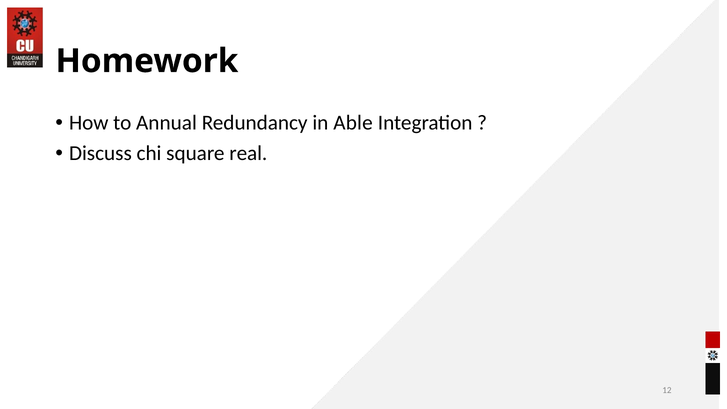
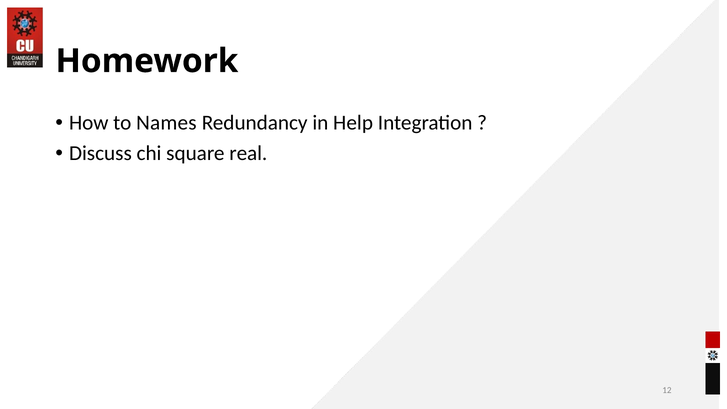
Annual: Annual -> Names
Able: Able -> Help
